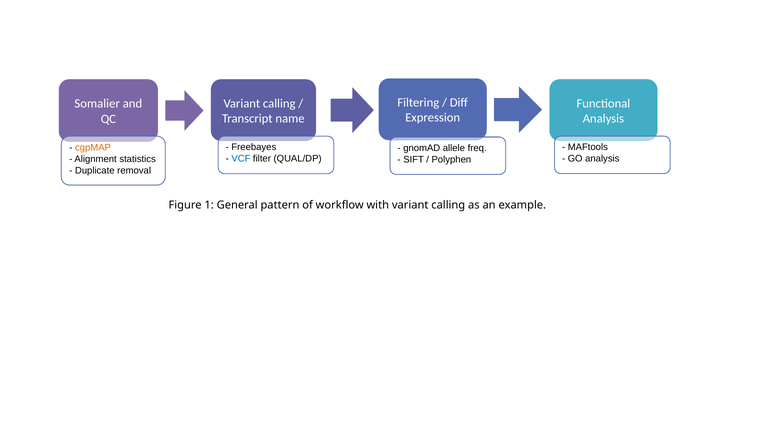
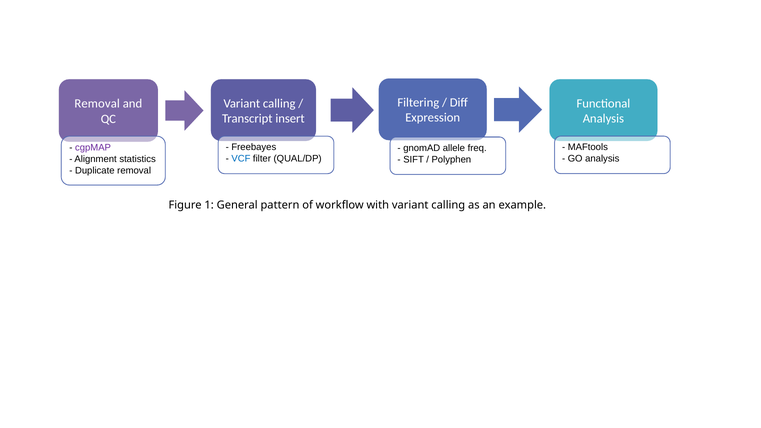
Somalier at (97, 104): Somalier -> Removal
name: name -> insert
cgpMAP colour: orange -> purple
